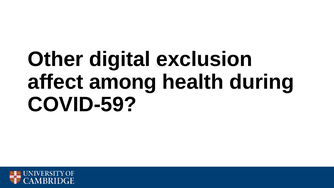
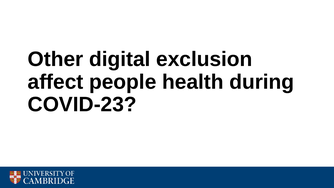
among: among -> people
COVID-59: COVID-59 -> COVID-23
